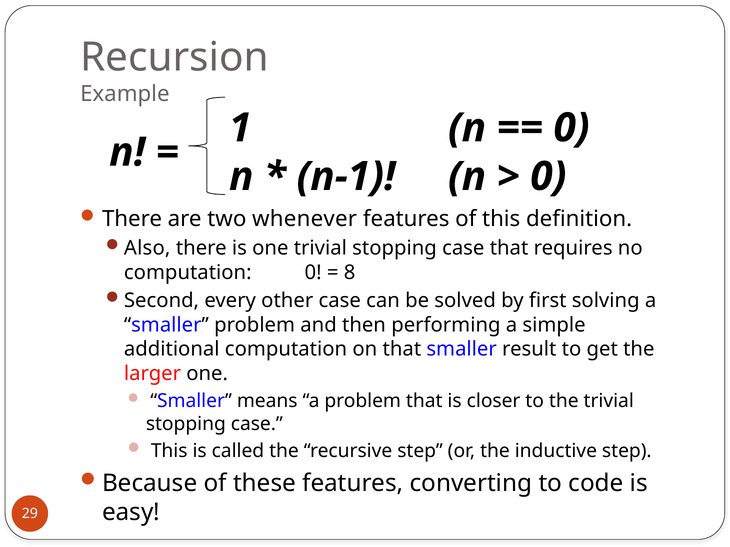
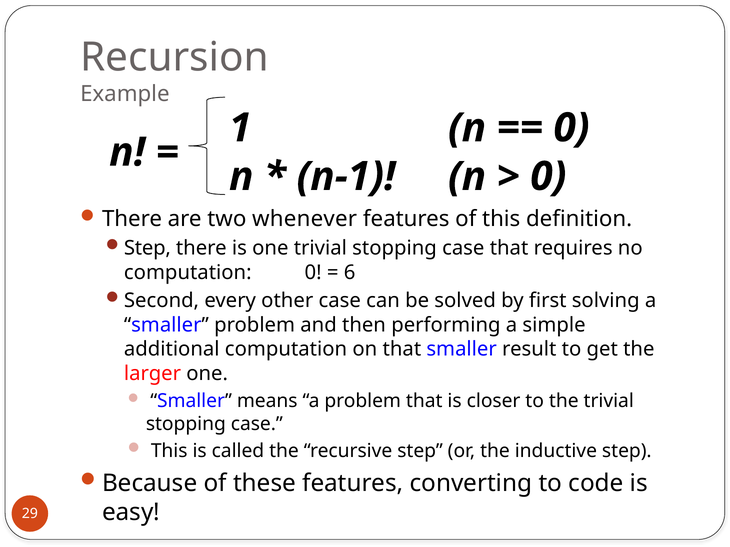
Also at (147, 248): Also -> Step
8: 8 -> 6
